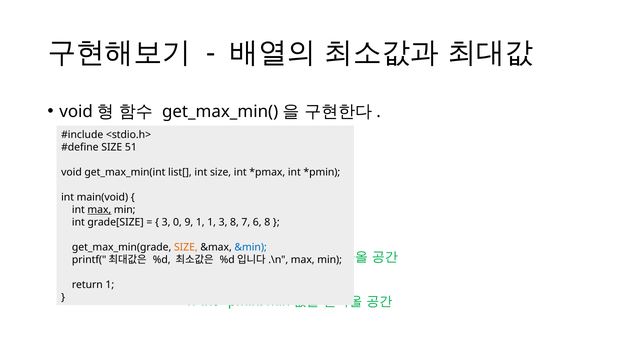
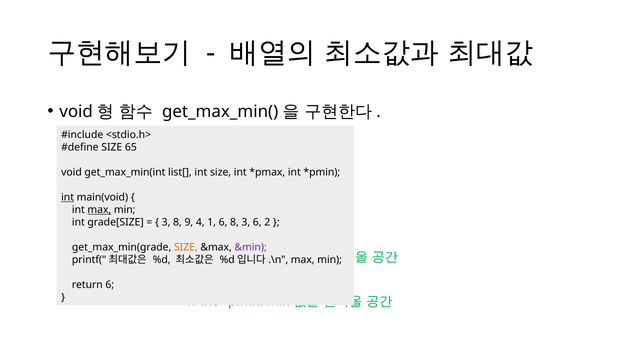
51: 51 -> 65
int at (68, 197) underline: none -> present
3 0: 0 -> 8
9 1: 1 -> 4
1 3: 3 -> 6
8 7: 7 -> 3
6 8: 8 -> 2
&min colour: blue -> purple
return 1: 1 -> 6
